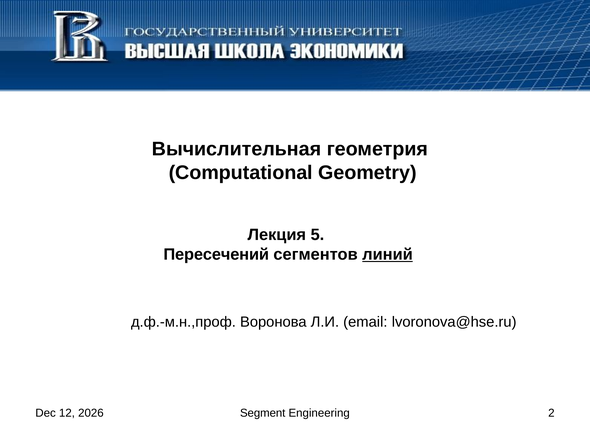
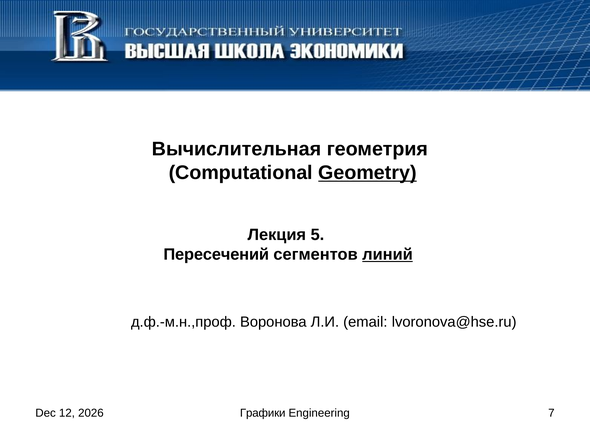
Geometry underline: none -> present
Segment: Segment -> Графики
2: 2 -> 7
